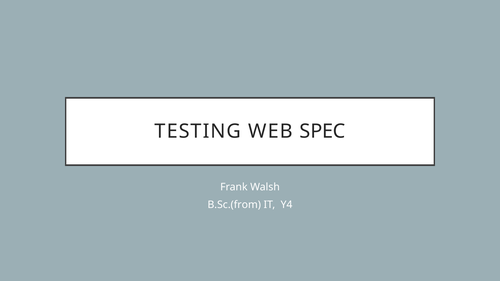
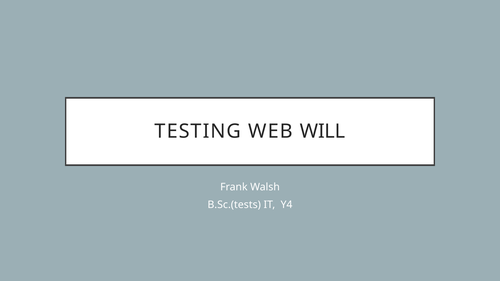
SPEC: SPEC -> WILL
B.Sc.(from: B.Sc.(from -> B.Sc.(tests
